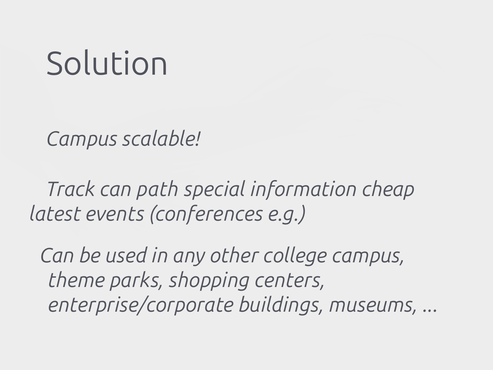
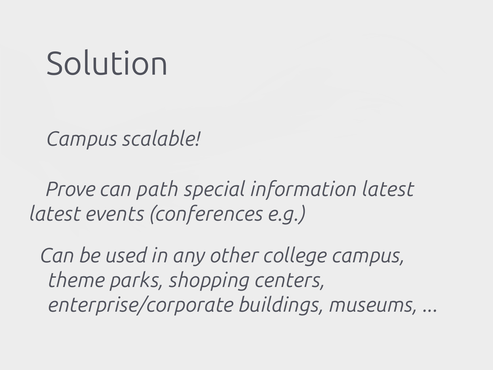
Track: Track -> Prove
information cheap: cheap -> latest
